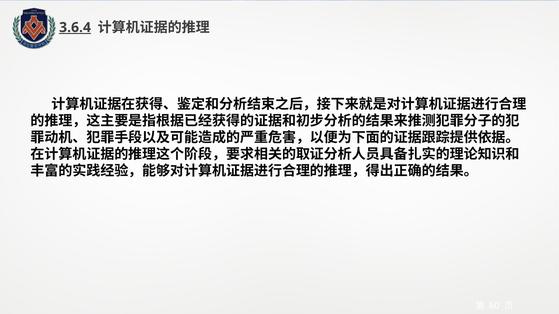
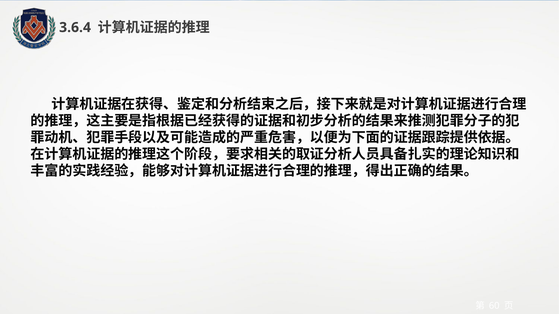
3.6.4 underline: present -> none
